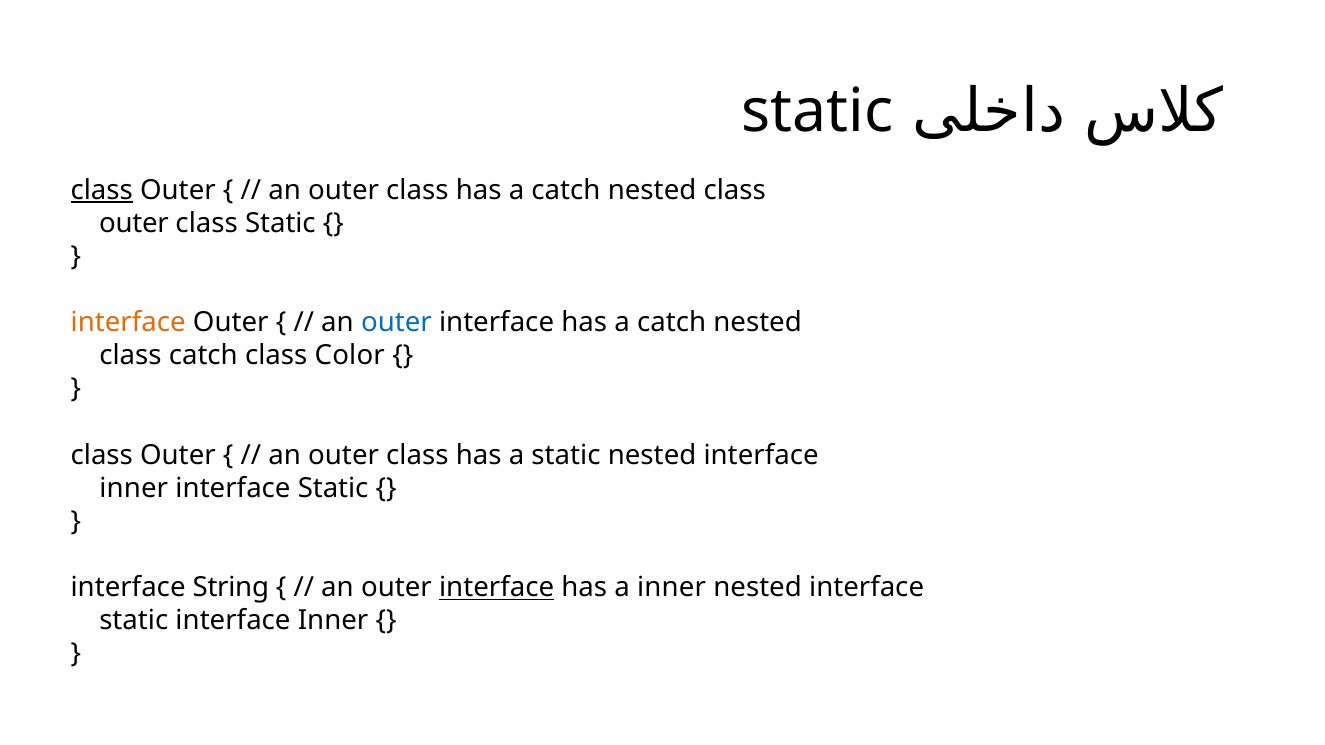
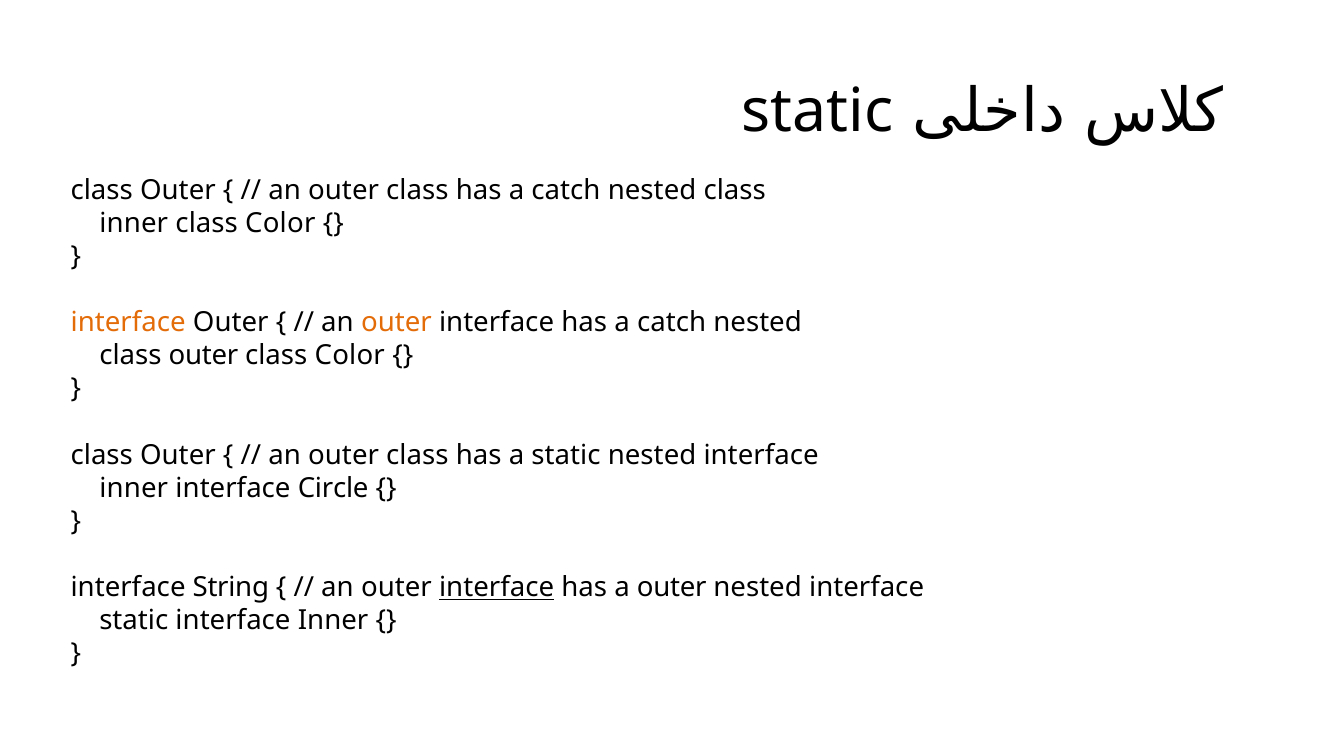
class at (102, 190) underline: present -> none
outer at (134, 223): outer -> inner
Static at (280, 223): Static -> Color
outer at (396, 323) colour: blue -> orange
catch at (203, 356): catch -> outer
Static at (333, 488): Static -> Circle
a inner: inner -> outer
